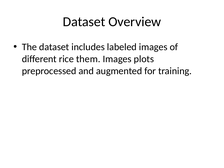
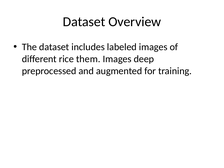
plots: plots -> deep
